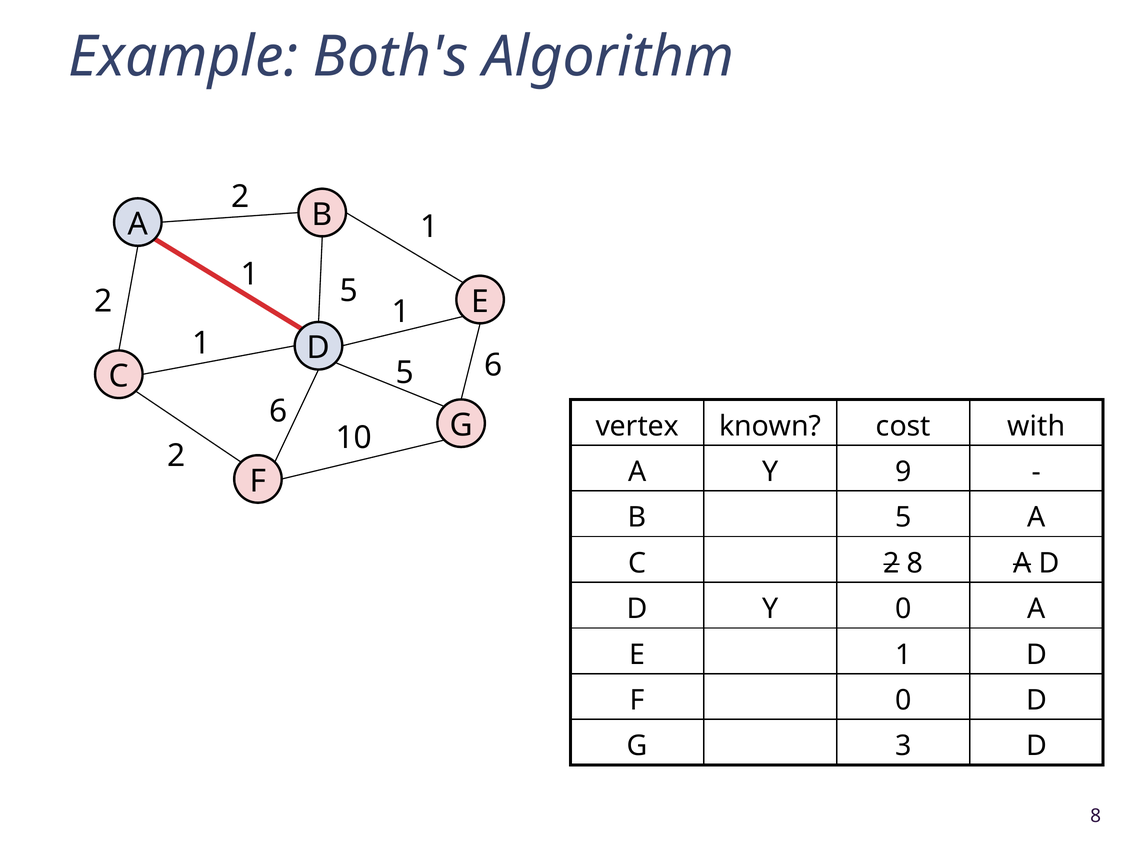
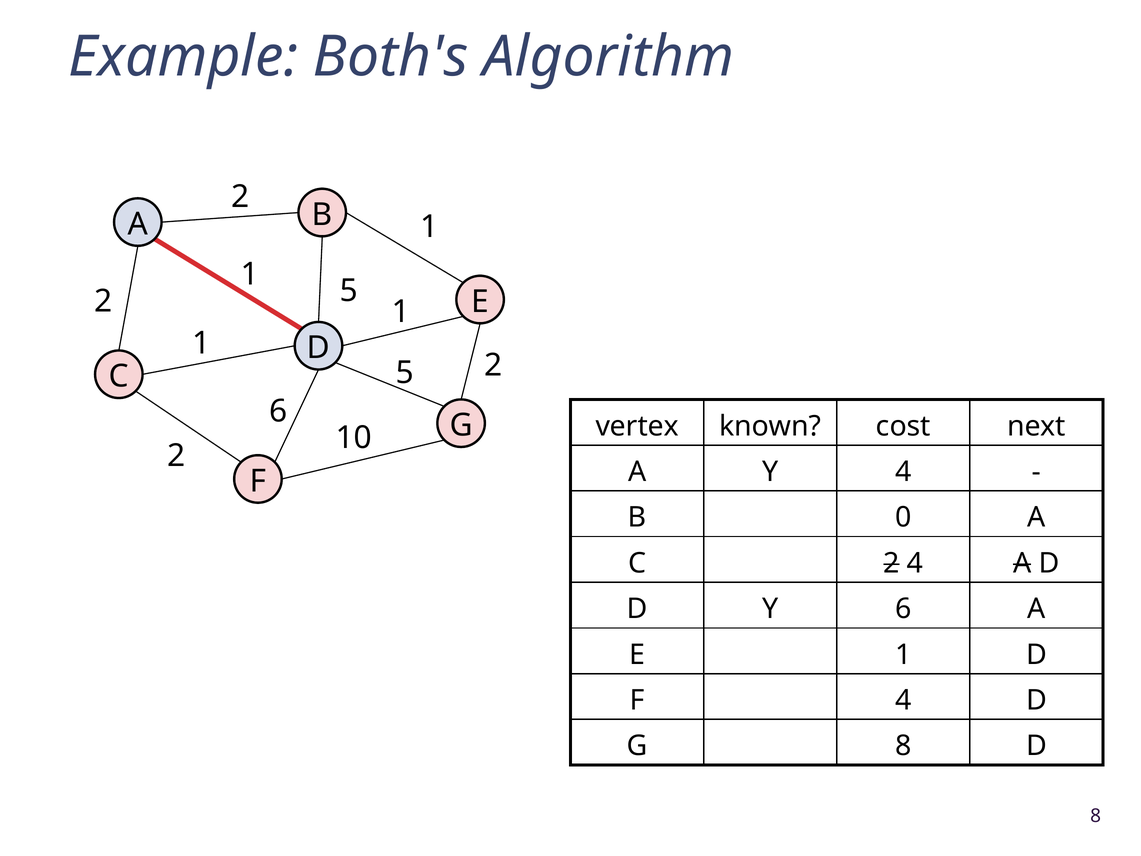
5 6: 6 -> 2
with: with -> next
Y 9: 9 -> 4
B 5: 5 -> 0
2 8: 8 -> 4
Y 0: 0 -> 6
F 0: 0 -> 4
G 3: 3 -> 8
